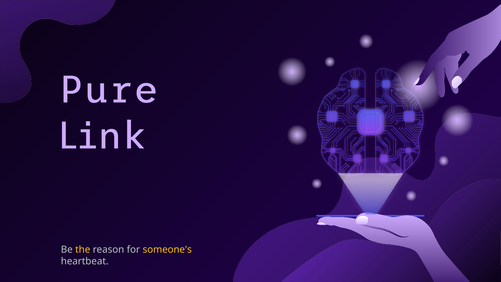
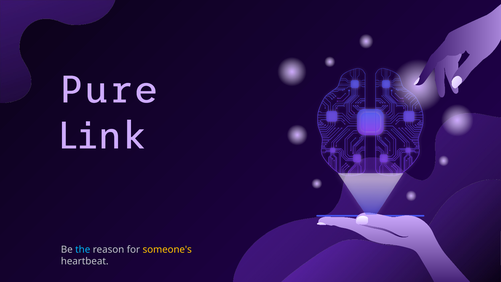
the colour: yellow -> light blue
